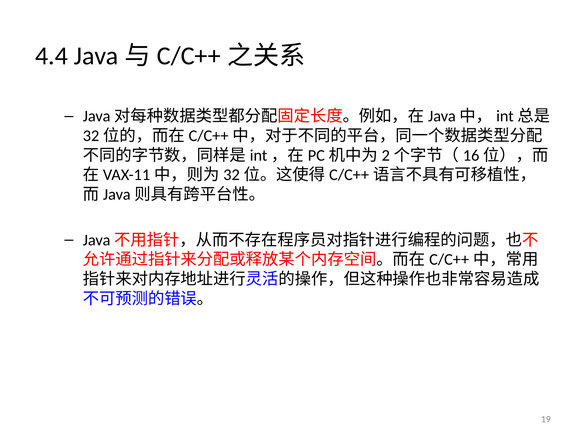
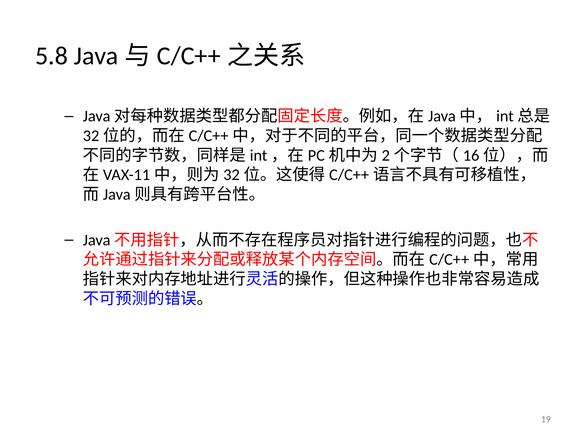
4.4: 4.4 -> 5.8
